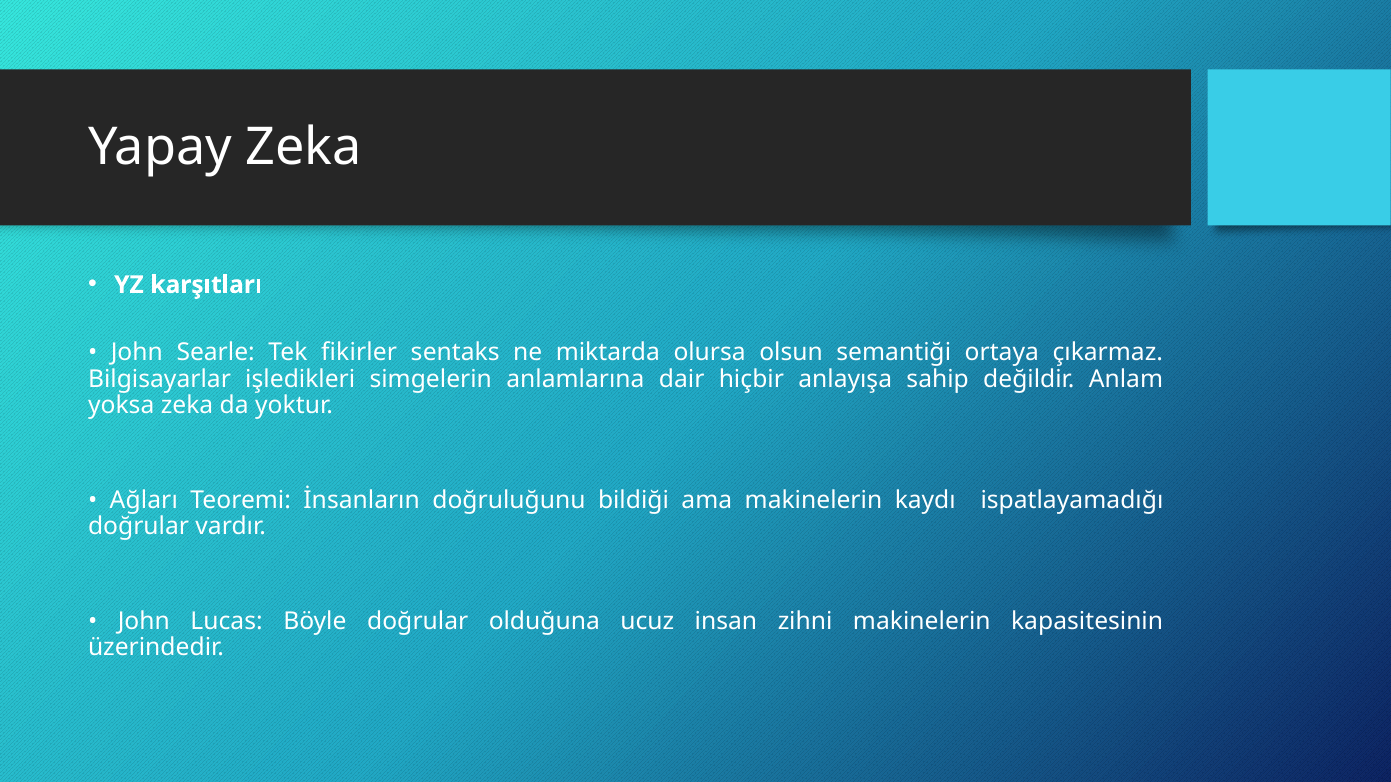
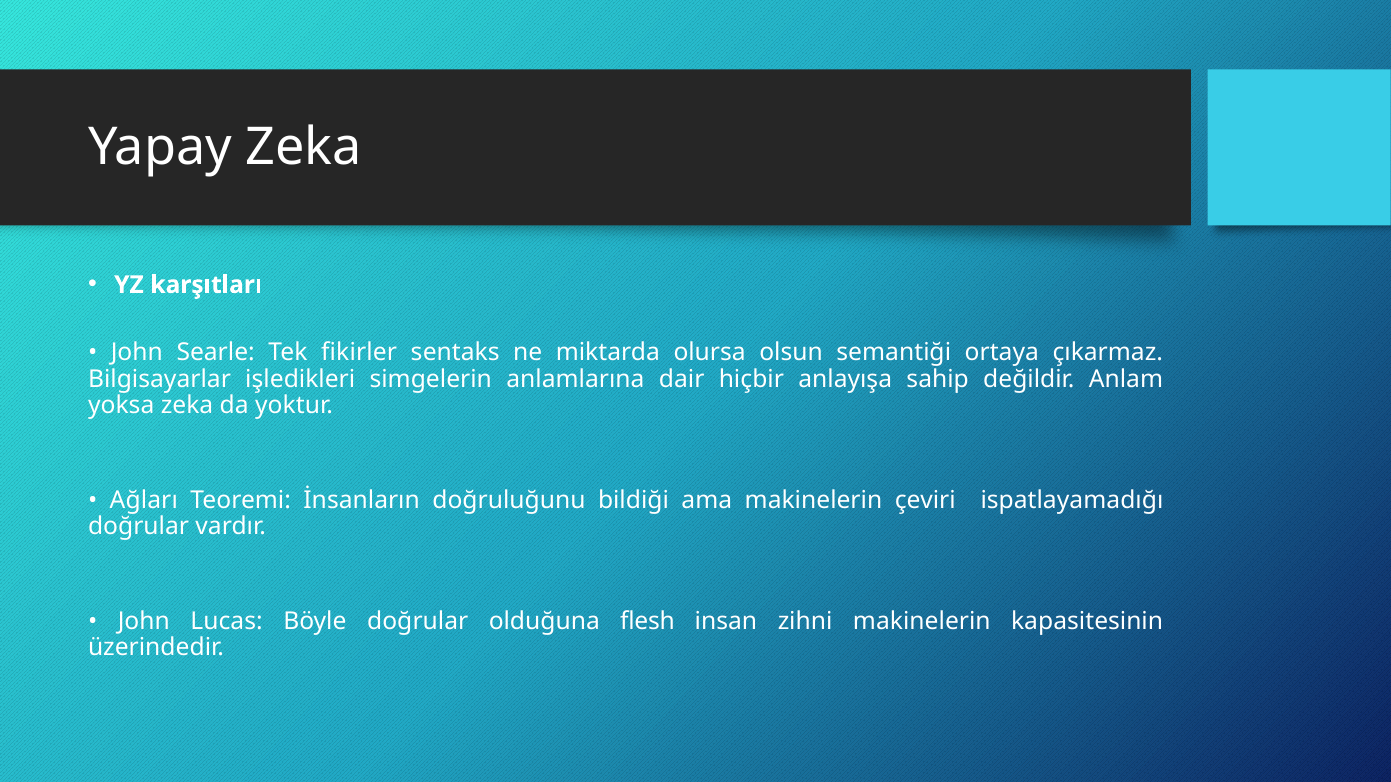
kaydı: kaydı -> çeviri
ucuz: ucuz -> flesh
